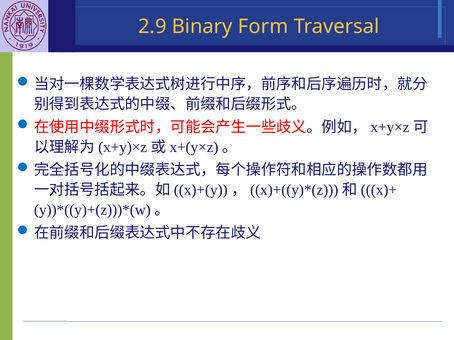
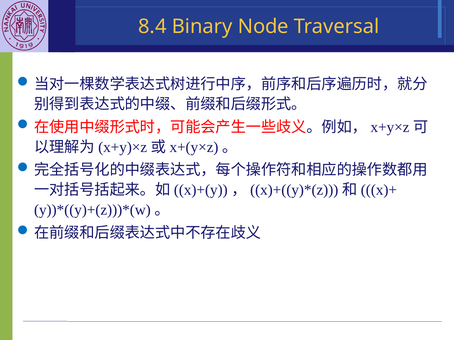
2.9: 2.9 -> 8.4
Form: Form -> Node
